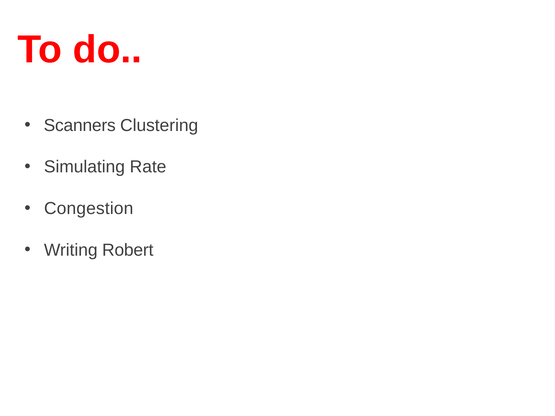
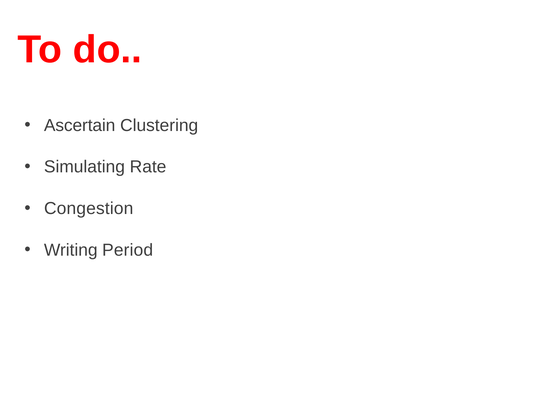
Scanners: Scanners -> Ascertain
Robert: Robert -> Period
